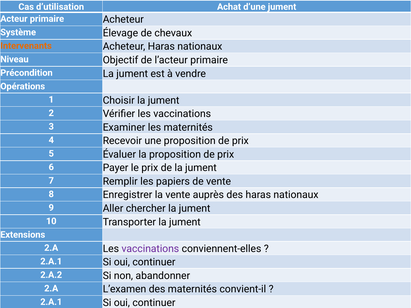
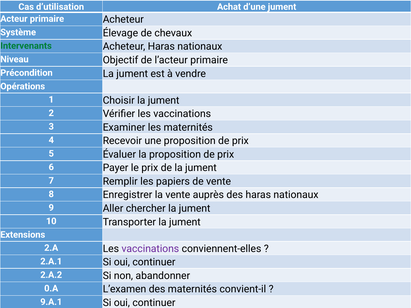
Intervenants colour: orange -> green
2.A at (51, 289): 2.A -> 0.A
2.A.1 at (51, 302): 2.A.1 -> 9.A.1
